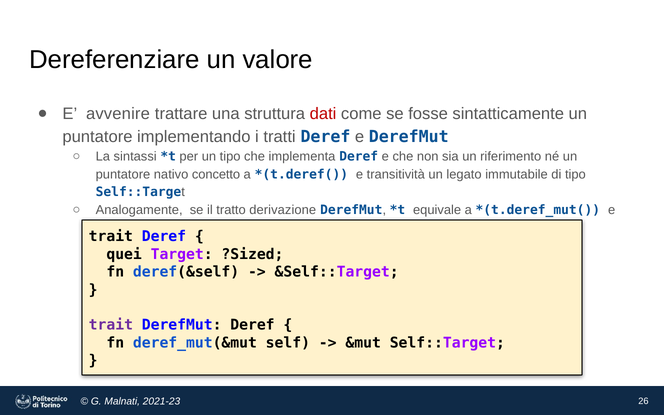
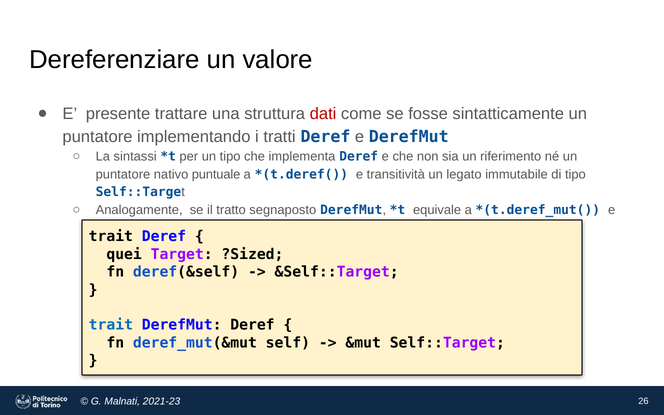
avvenire: avvenire -> presente
concetto: concetto -> puntuale
derivazione: derivazione -> segnaposto
trait at (111, 325) colour: purple -> blue
